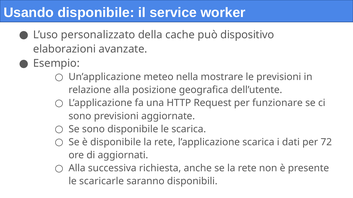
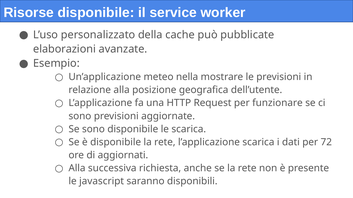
Usando: Usando -> Risorse
dispositivo: dispositivo -> pubblicate
scaricarle: scaricarle -> javascript
